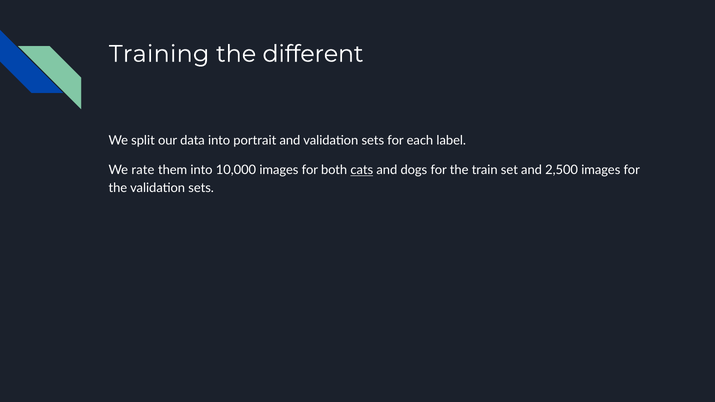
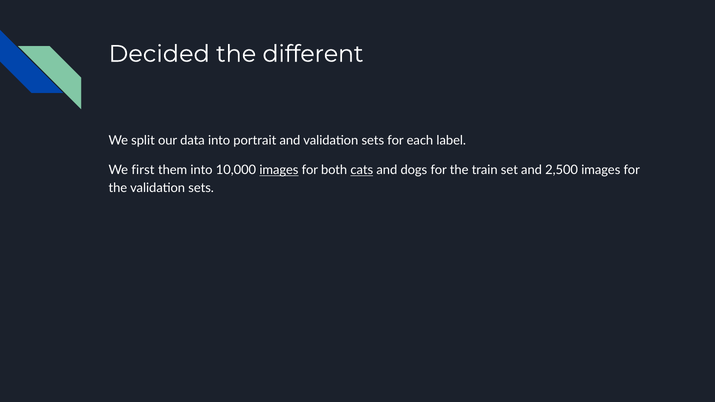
Training: Training -> Decided
rate: rate -> first
images at (279, 170) underline: none -> present
